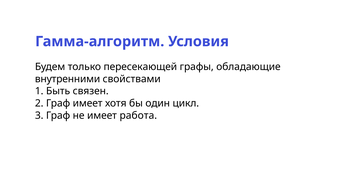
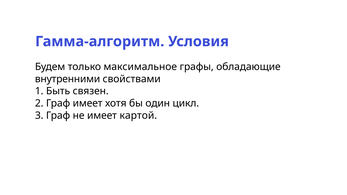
пересекающей: пересекающей -> максимальное
работа: работа -> картой
